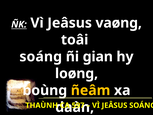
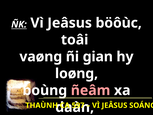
vaøng: vaøng -> böôùc
soáng at (41, 57): soáng -> vaøng
ñeâm colour: yellow -> pink
